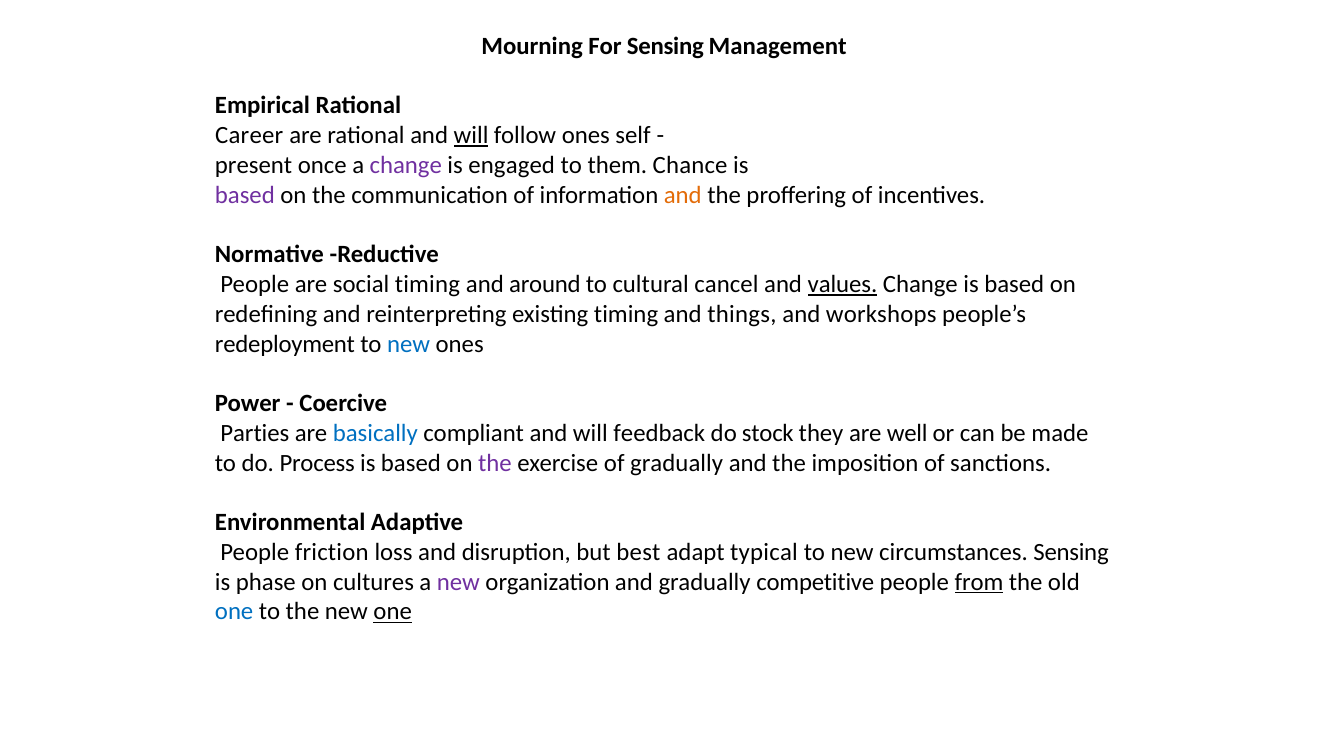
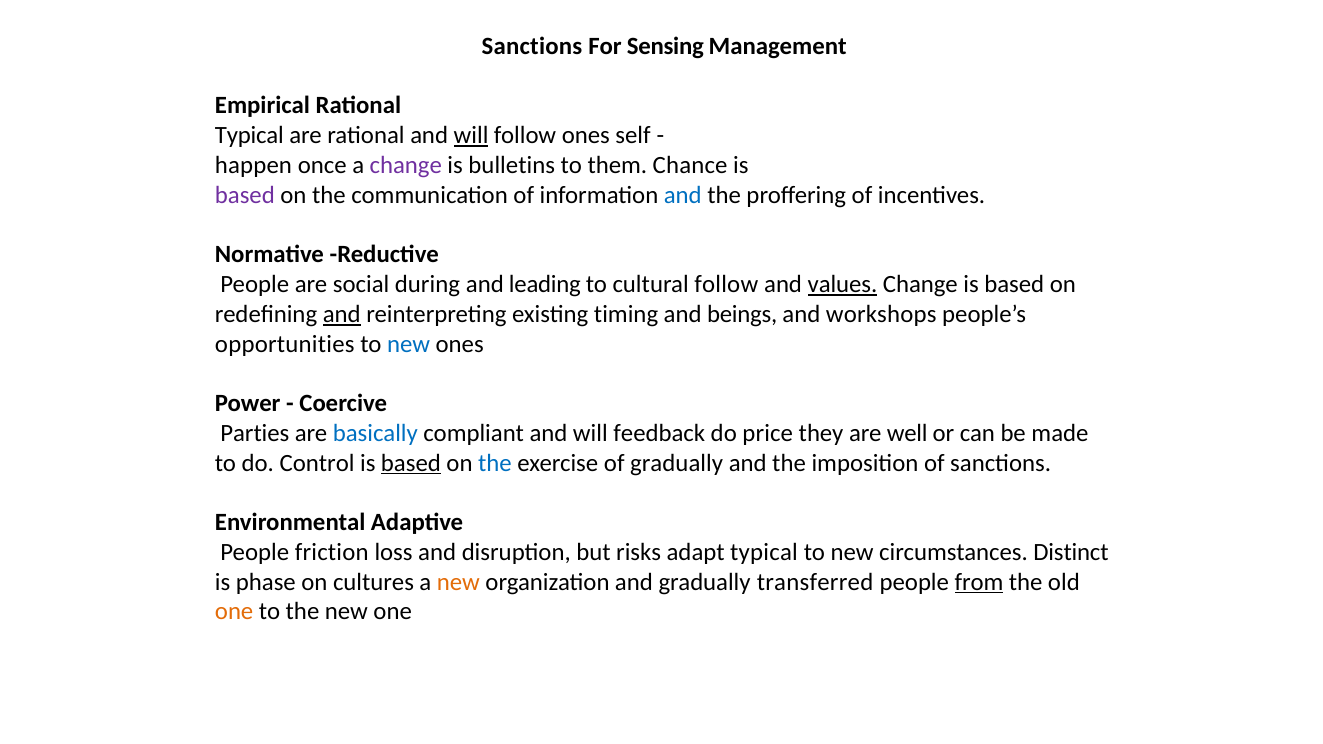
Mourning at (532, 46): Mourning -> Sanctions
Career at (249, 136): Career -> Typical
present: present -> happen
engaged: engaged -> bulletins
and at (683, 195) colour: orange -> blue
social timing: timing -> during
around: around -> leading
cultural cancel: cancel -> follow
and at (342, 314) underline: none -> present
things: things -> beings
redeployment: redeployment -> opportunities
stock: stock -> price
Process: Process -> Control
based at (411, 463) underline: none -> present
the at (495, 463) colour: purple -> blue
best: best -> risks
circumstances Sensing: Sensing -> Distinct
new at (458, 582) colour: purple -> orange
competitive: competitive -> transferred
one at (234, 612) colour: blue -> orange
one at (393, 612) underline: present -> none
